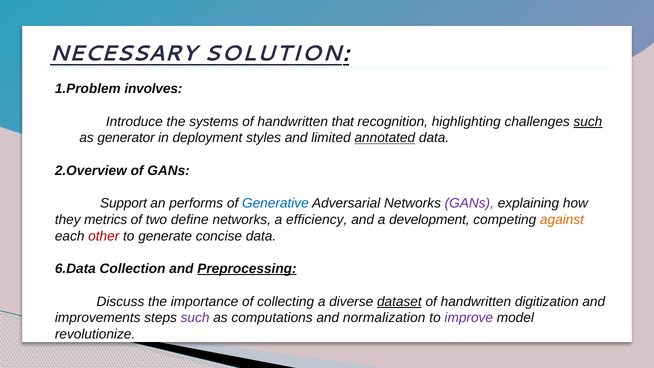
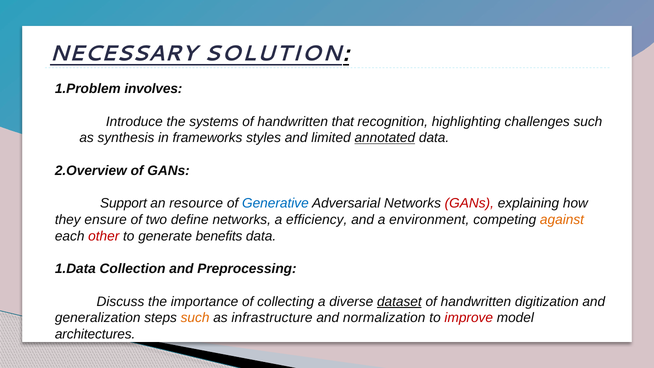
such at (588, 121) underline: present -> none
generator: generator -> synthesis
deployment: deployment -> frameworks
performs: performs -> resource
GANs at (469, 203) colour: purple -> red
metrics: metrics -> ensure
development: development -> environment
concise: concise -> benefits
6.Data: 6.Data -> 1.Data
Preprocessing underline: present -> none
improvements: improvements -> generalization
such at (195, 318) colour: purple -> orange
computations: computations -> infrastructure
improve colour: purple -> red
revolutionize: revolutionize -> architectures
